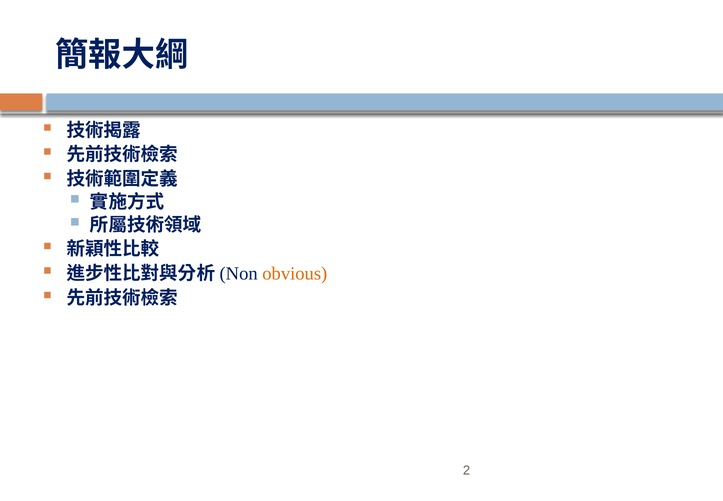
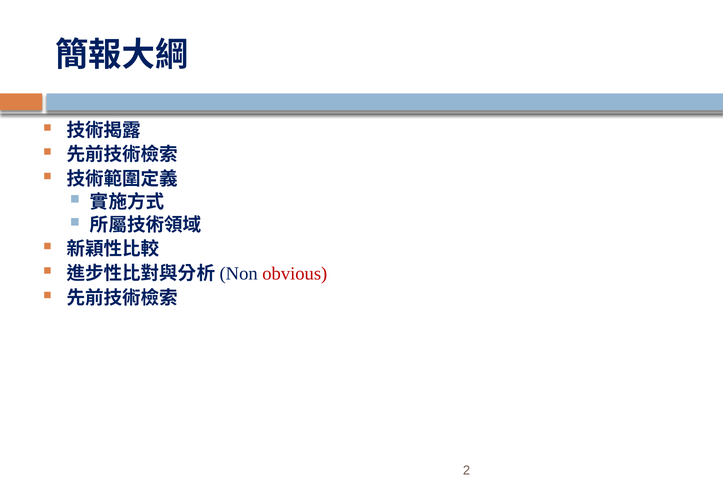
obvious colour: orange -> red
